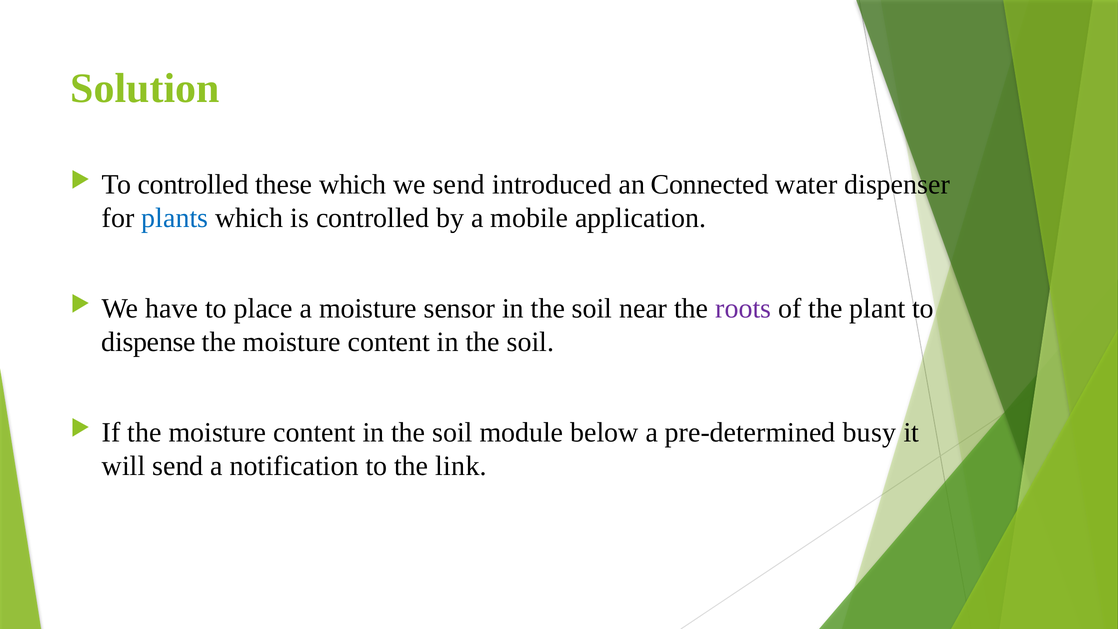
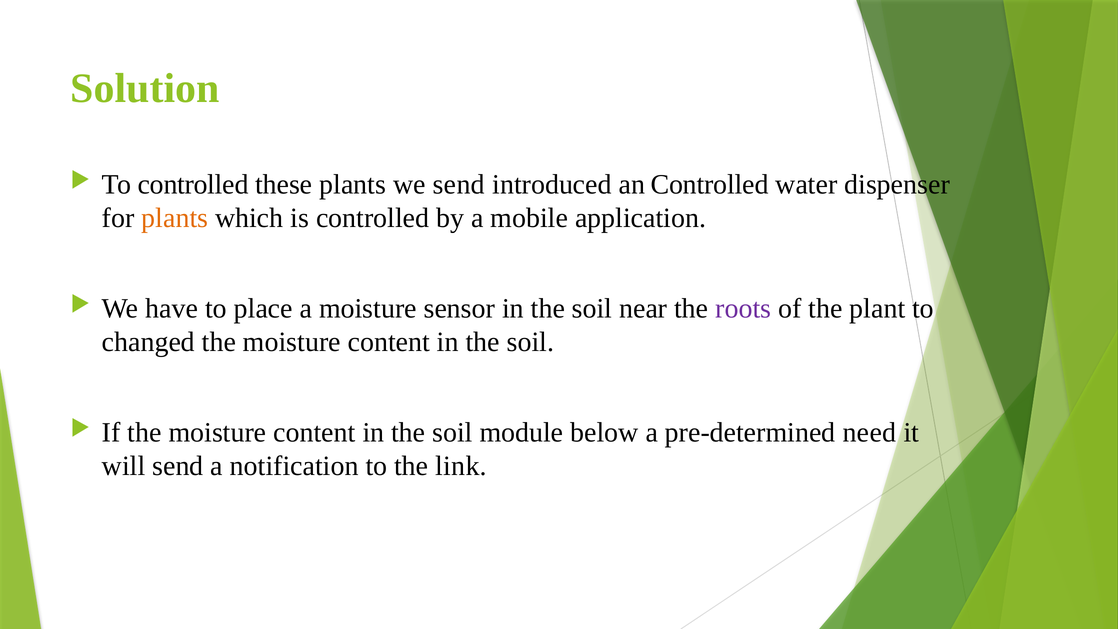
these which: which -> plants
an Connected: Connected -> Controlled
plants at (175, 218) colour: blue -> orange
dispense: dispense -> changed
busy: busy -> need
